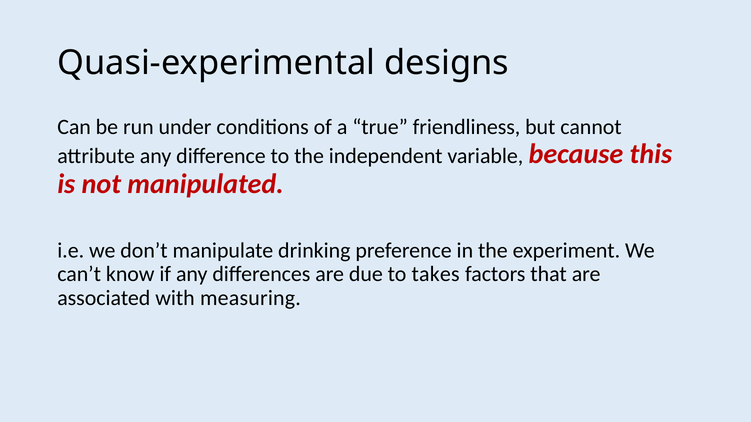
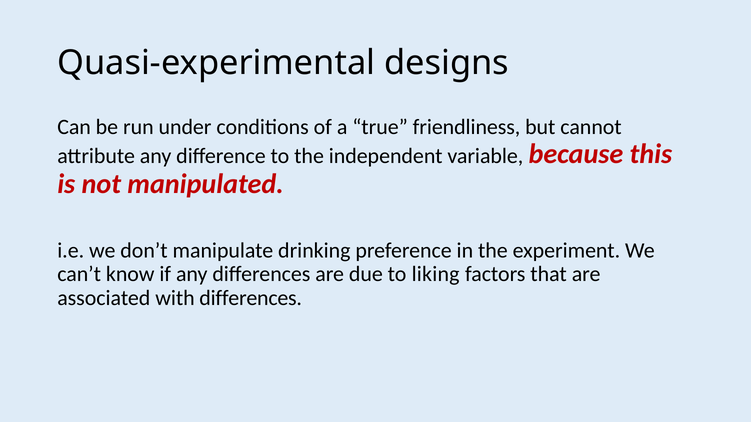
takes: takes -> liking
with measuring: measuring -> differences
